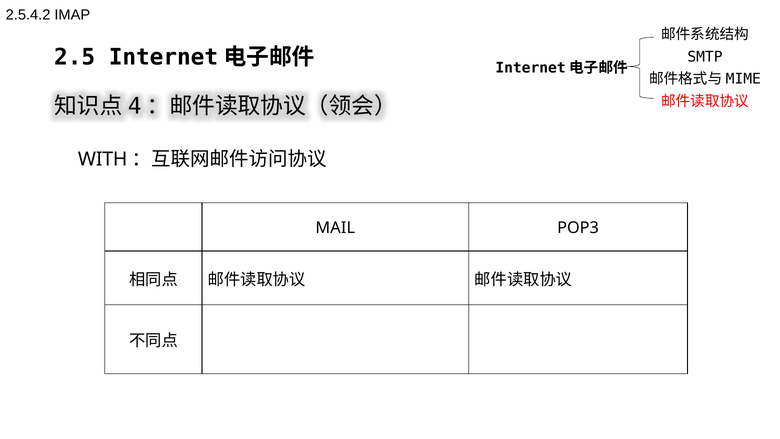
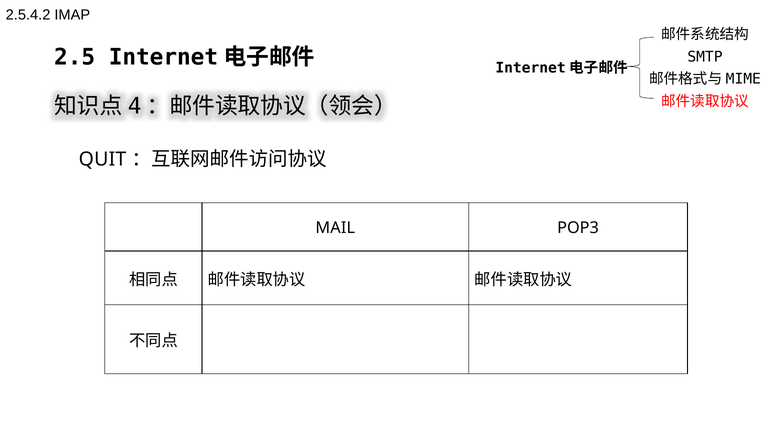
WITH: WITH -> QUIT
